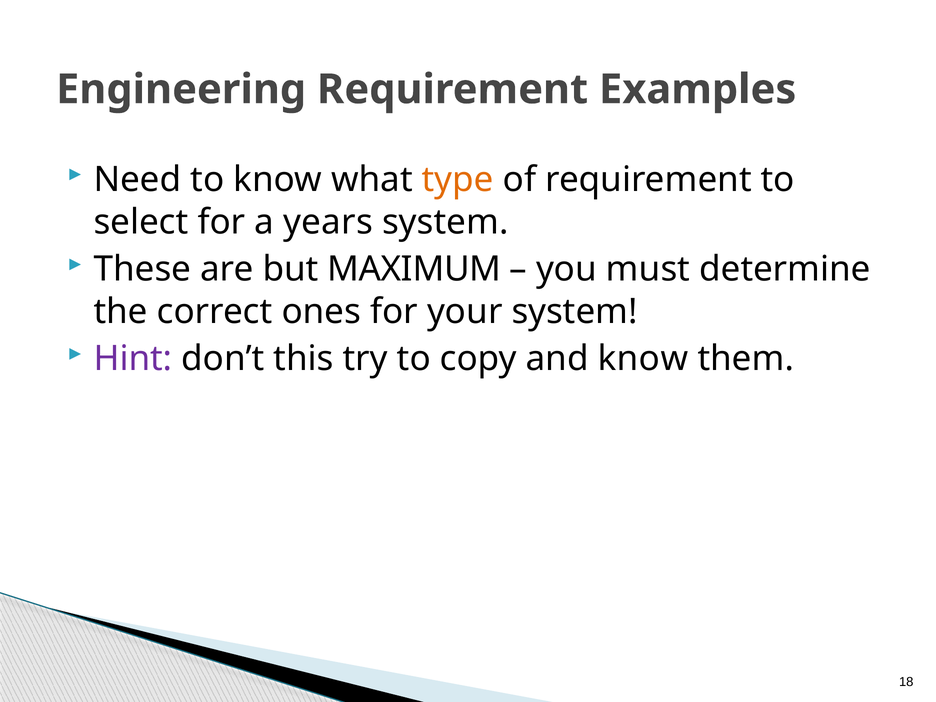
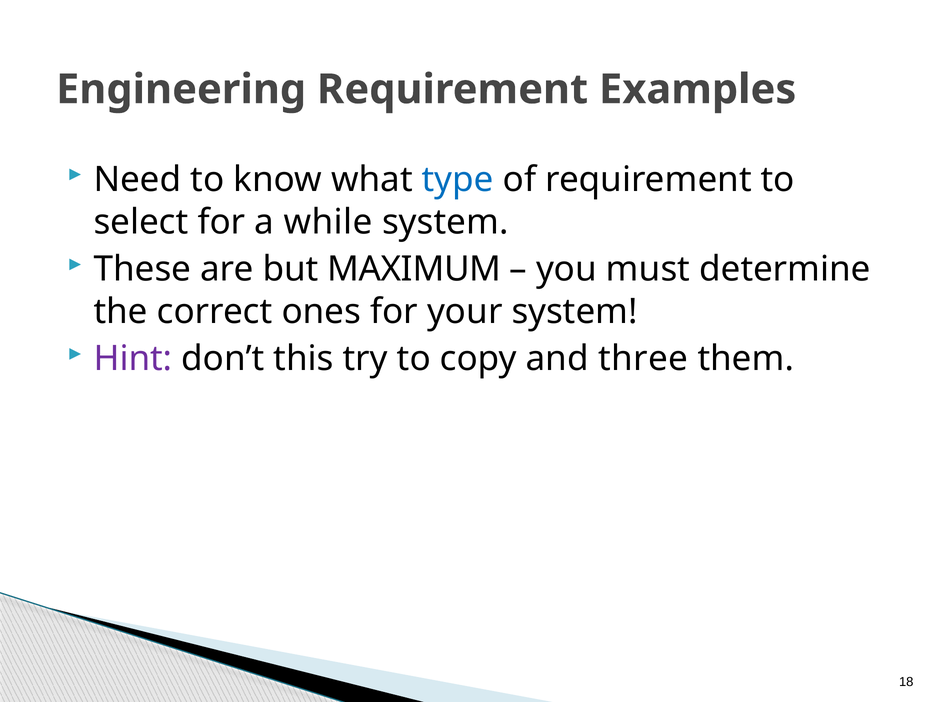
type colour: orange -> blue
years: years -> while
and know: know -> three
